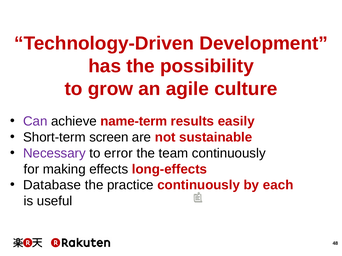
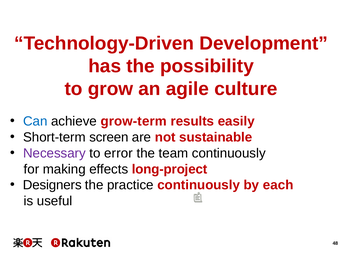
Can colour: purple -> blue
name-term: name-term -> grow-term
long-effects: long-effects -> long-project
Database: Database -> Designers
